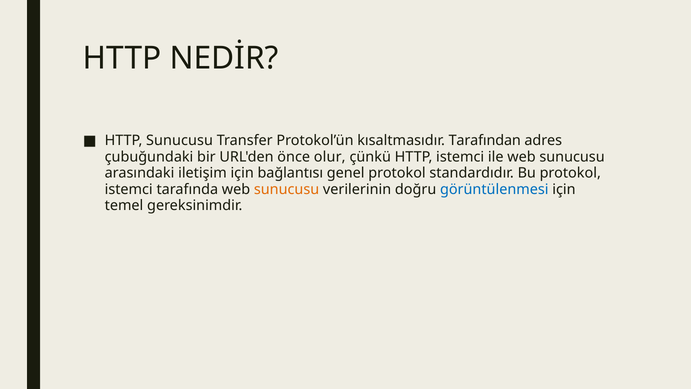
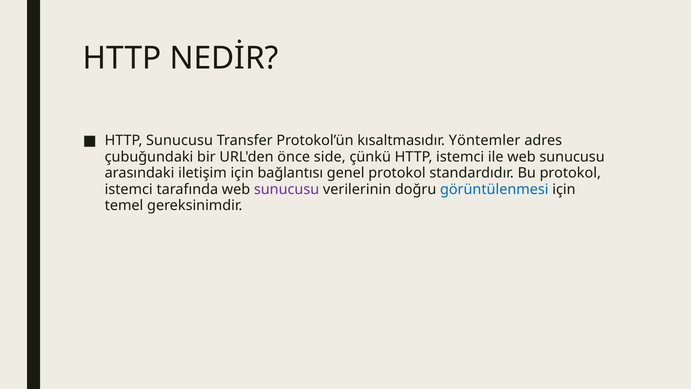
Tarafından: Tarafından -> Yöntemler
olur: olur -> side
sunucusu at (287, 189) colour: orange -> purple
